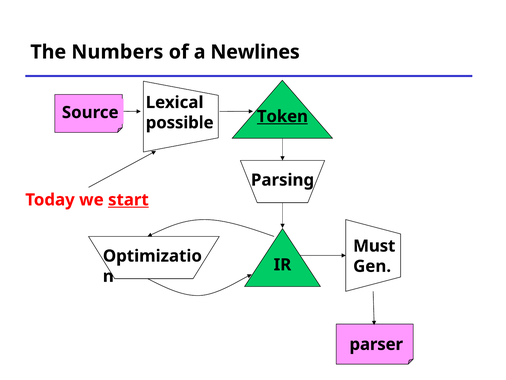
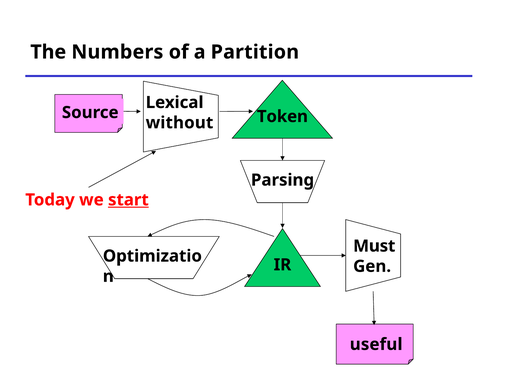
Newlines: Newlines -> Partition
Token underline: present -> none
possible: possible -> without
parser: parser -> useful
